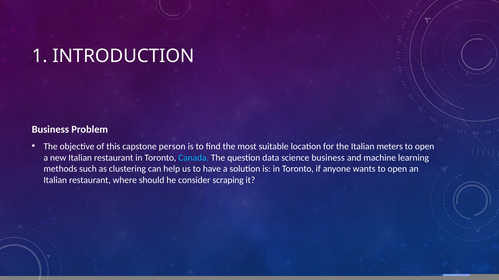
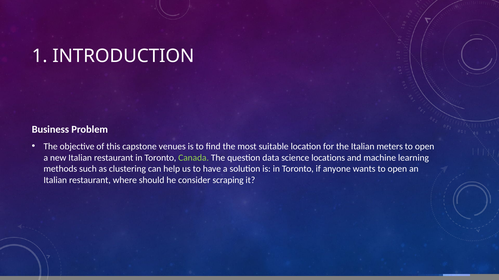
person: person -> venues
Canada colour: light blue -> light green
science business: business -> locations
